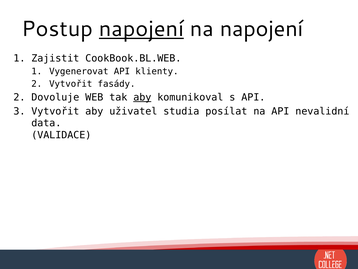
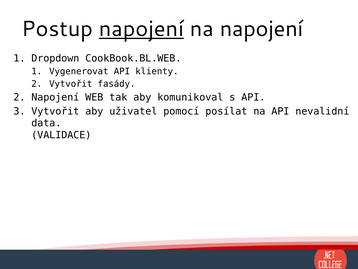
Zajistit: Zajistit -> Dropdown
Dovoluje at (55, 97): Dovoluje -> Napojení
aby at (142, 97) underline: present -> none
studia: studia -> pomocí
